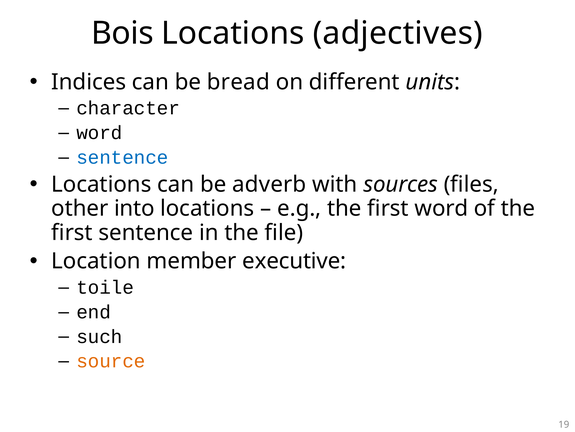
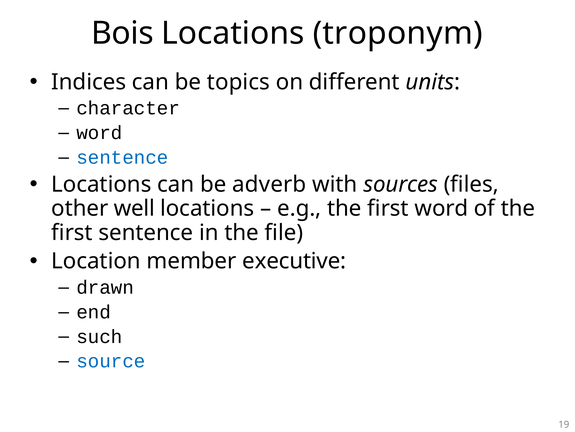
adjectives: adjectives -> troponym
bread: bread -> topics
into: into -> well
toile: toile -> drawn
source colour: orange -> blue
